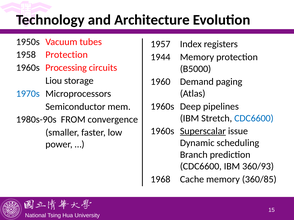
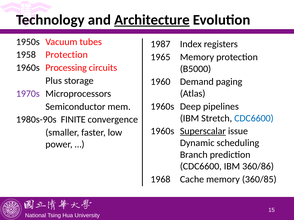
Architecture underline: none -> present
1957: 1957 -> 1987
1944: 1944 -> 1965
Liou: Liou -> Plus
1970s colour: blue -> purple
FROM: FROM -> FINITE
360/93: 360/93 -> 360/86
